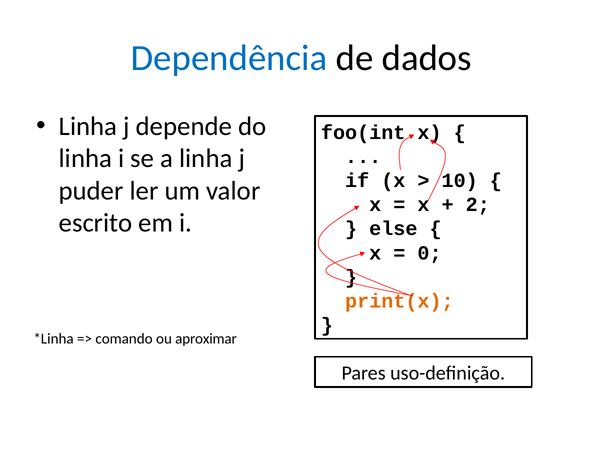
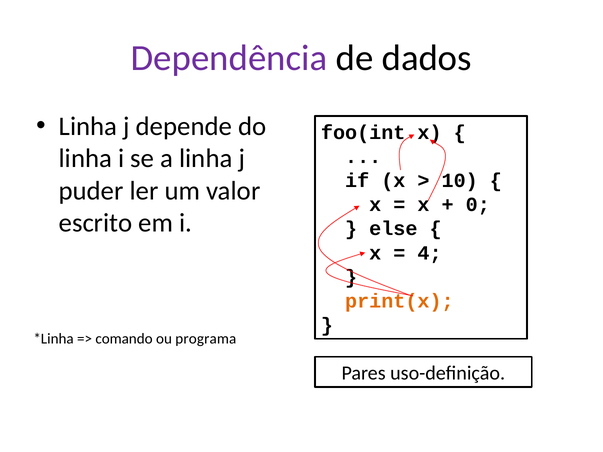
Dependência colour: blue -> purple
2: 2 -> 0
0: 0 -> 4
aproximar: aproximar -> programa
